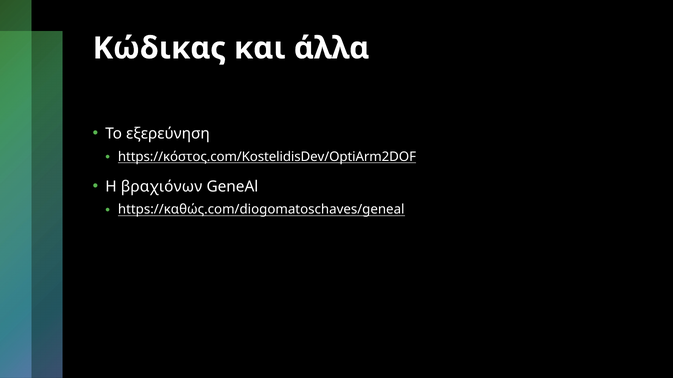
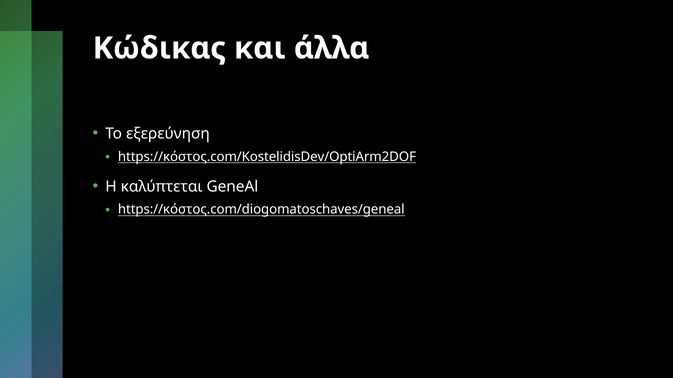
βραχιόνων: βραχιόνων -> καλύπτεται
https://καθώς.com/diogomatoschaves/geneal: https://καθώς.com/diogomatoschaves/geneal -> https://κόστος.com/diogomatoschaves/geneal
